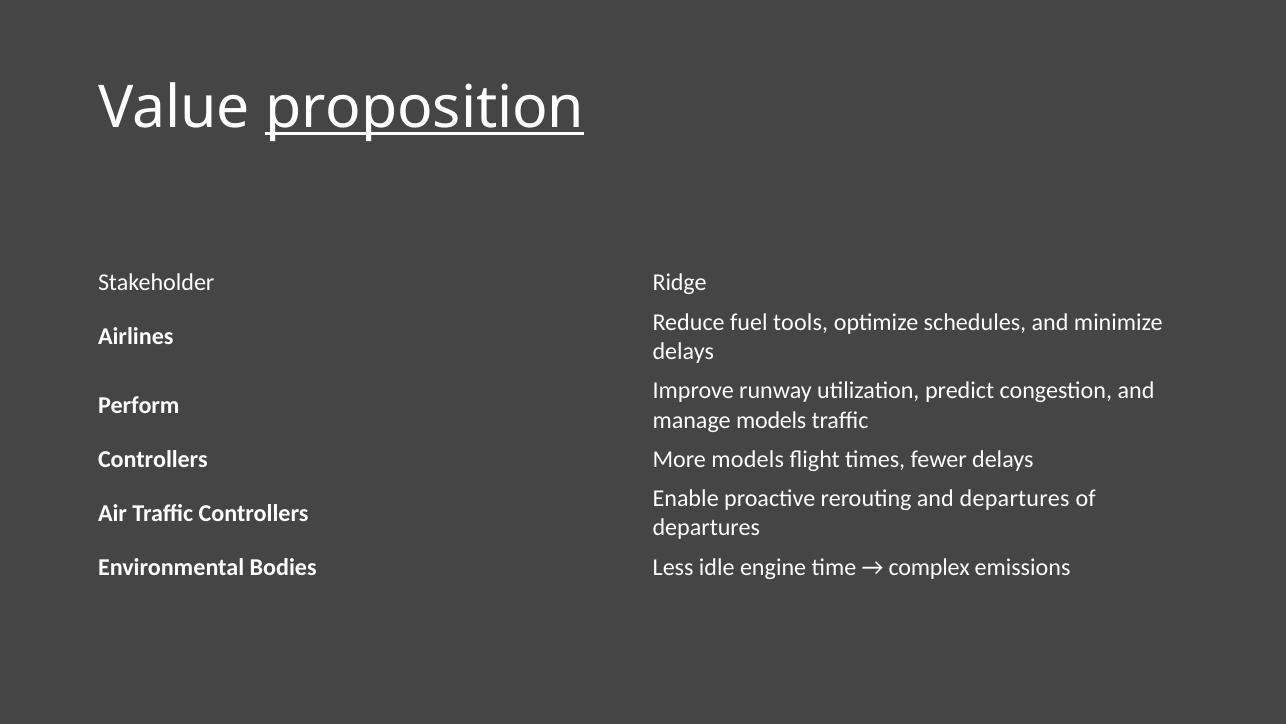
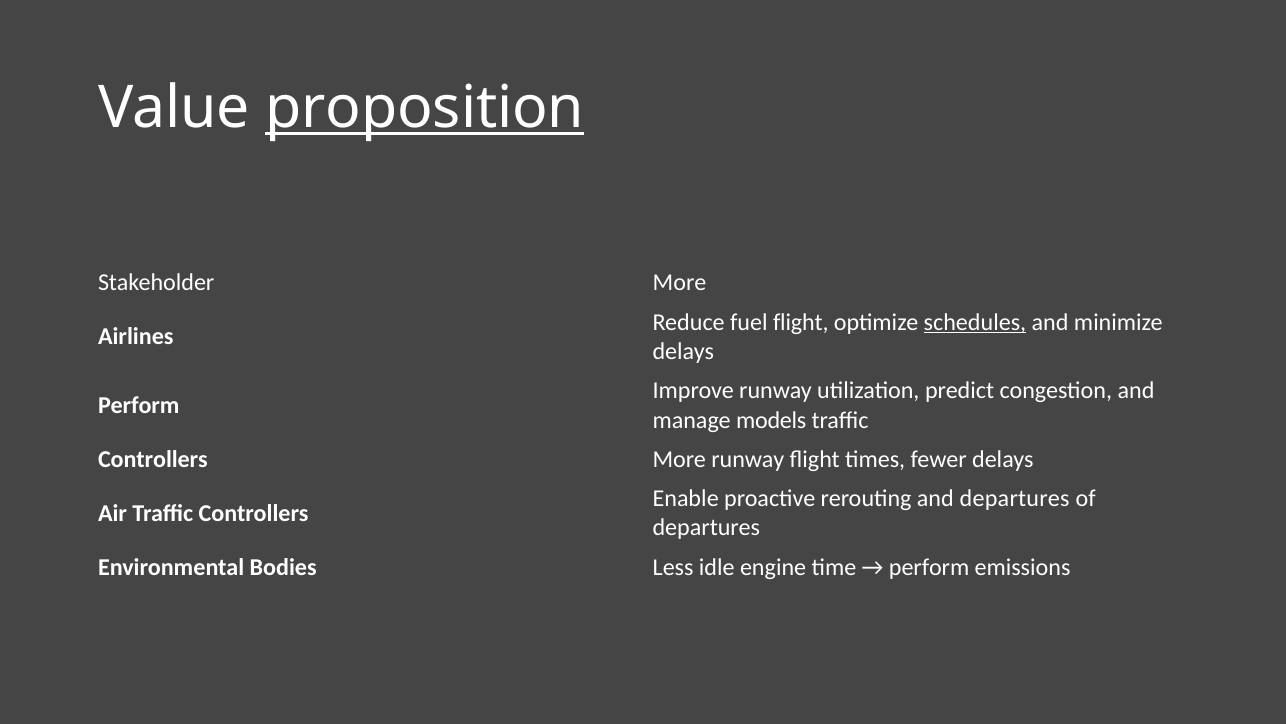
Stakeholder Ridge: Ridge -> More
fuel tools: tools -> flight
schedules underline: none -> present
More models: models -> runway
complex at (929, 567): complex -> perform
